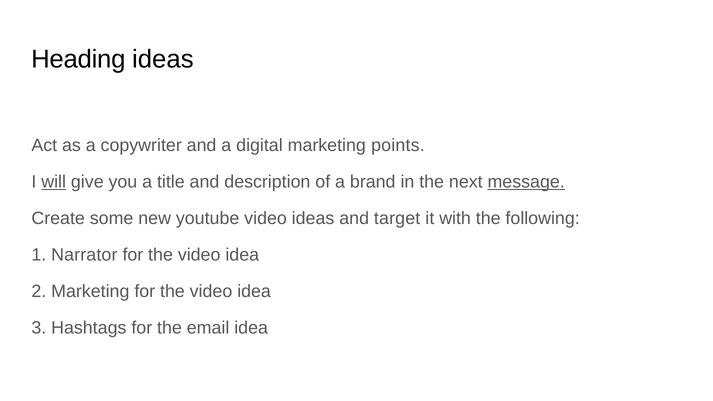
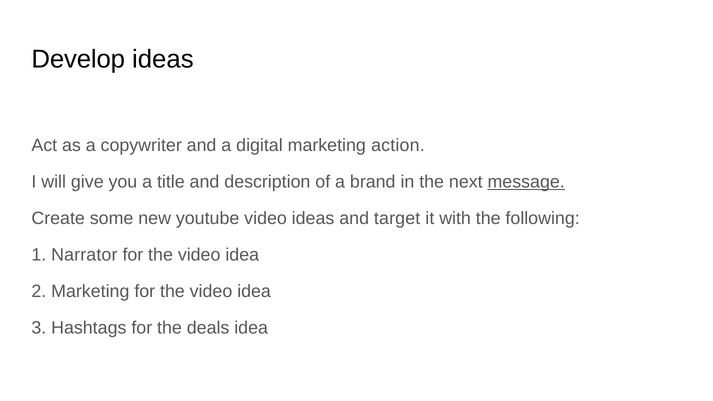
Heading: Heading -> Develop
points: points -> action
will underline: present -> none
email: email -> deals
